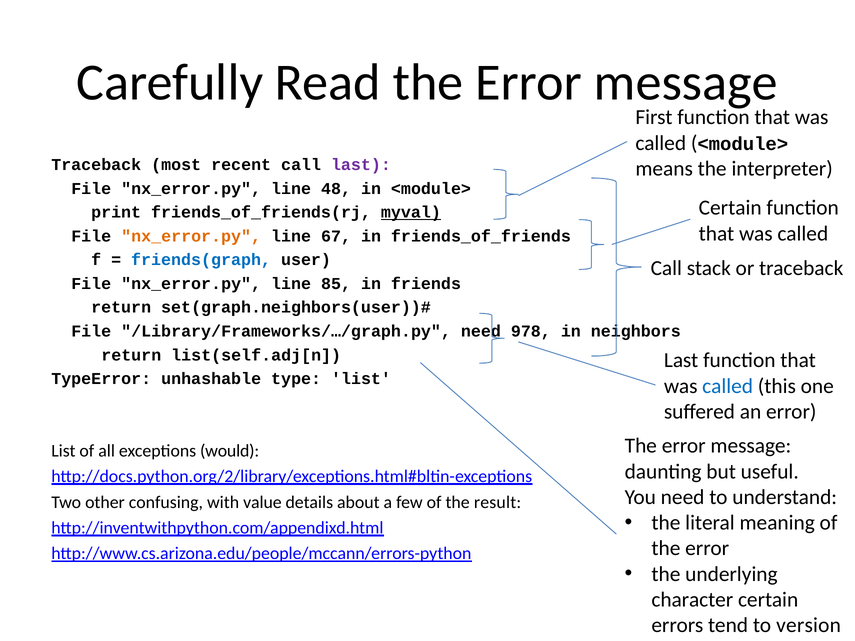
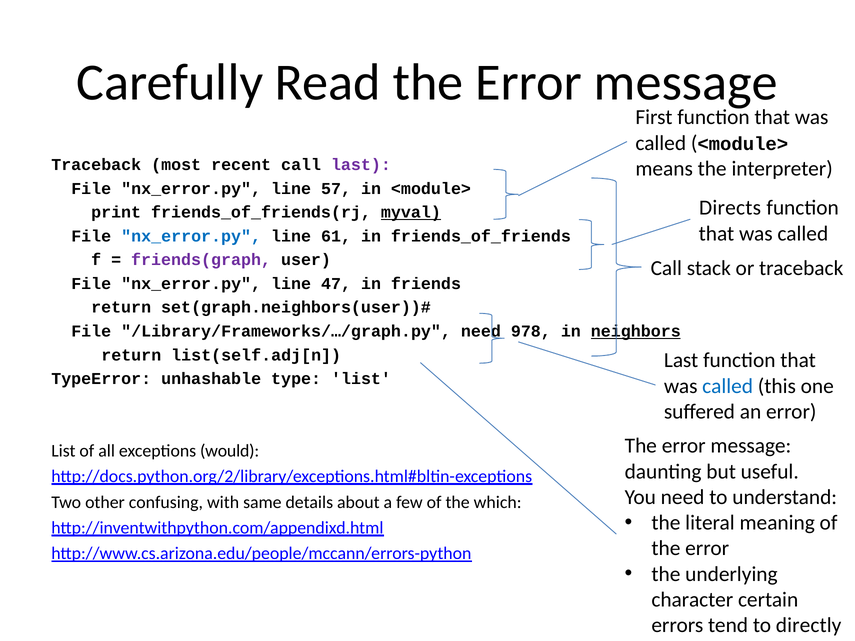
48: 48 -> 57
Certain at (730, 208): Certain -> Directs
nx_error.py at (191, 236) colour: orange -> blue
67: 67 -> 61
friends(graph colour: blue -> purple
85: 85 -> 47
neighbors underline: none -> present
value: value -> same
result: result -> which
version: version -> directly
